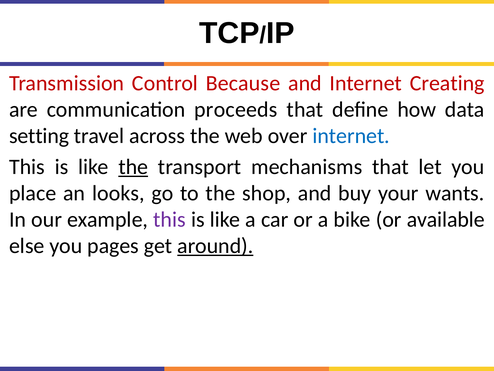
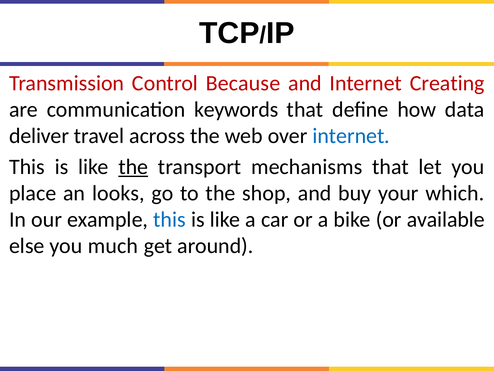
proceeds: proceeds -> keywords
setting: setting -> deliver
wants: wants -> which
this at (170, 219) colour: purple -> blue
pages: pages -> much
around underline: present -> none
